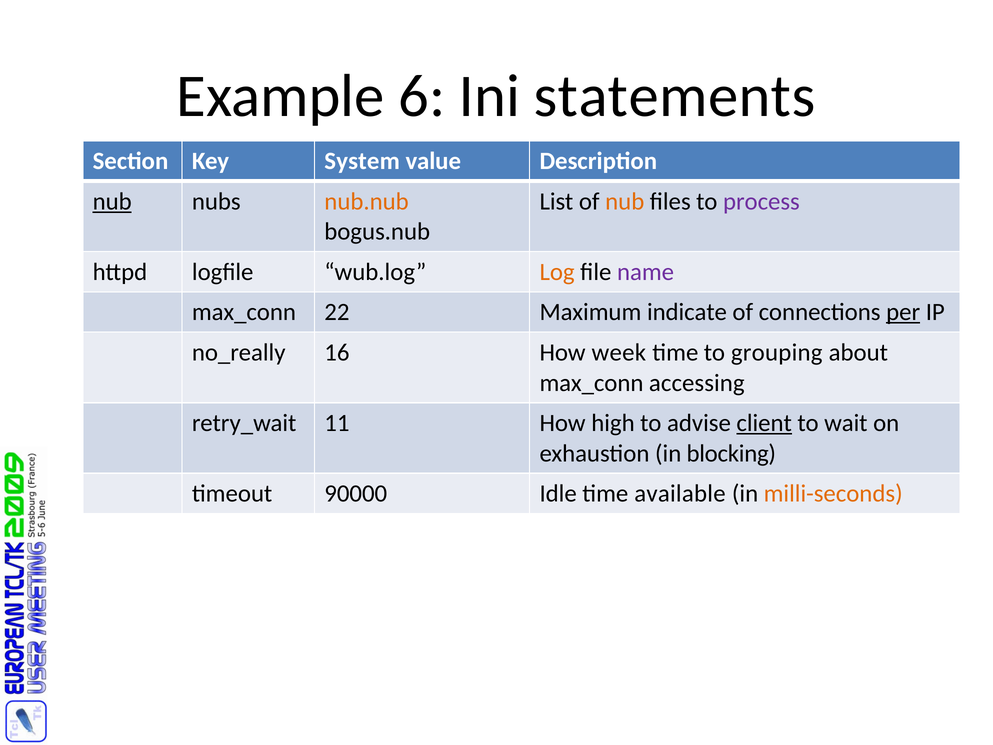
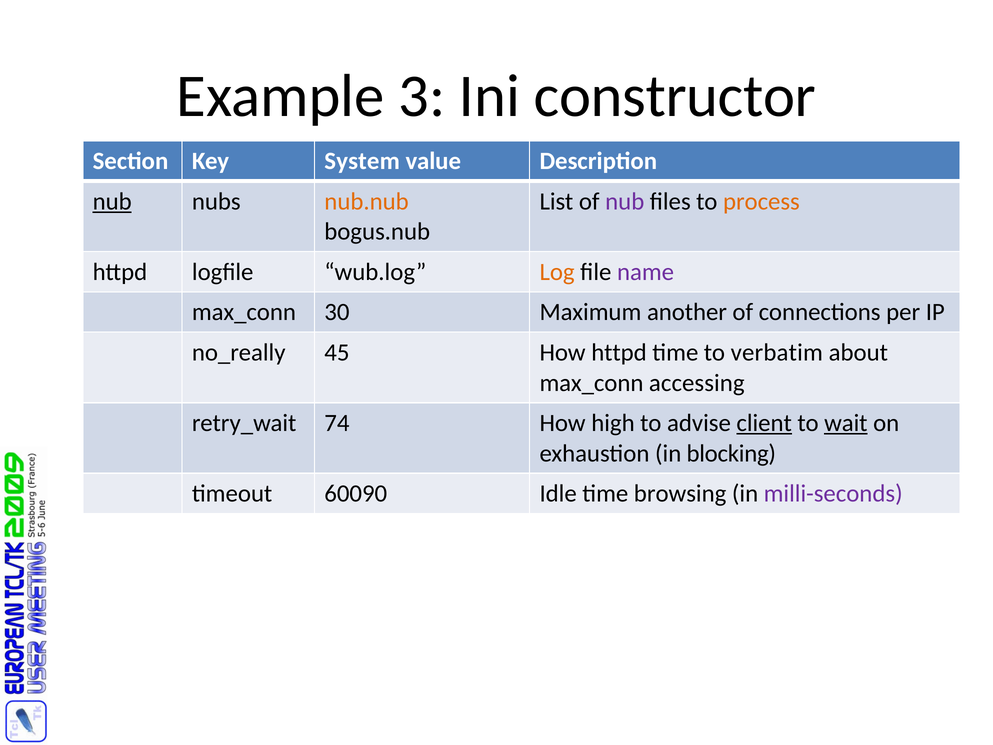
6: 6 -> 3
statements: statements -> constructor
nub at (625, 201) colour: orange -> purple
process colour: purple -> orange
22: 22 -> 30
indicate: indicate -> another
per underline: present -> none
16: 16 -> 45
How week: week -> httpd
grouping: grouping -> verbatim
11: 11 -> 74
wait underline: none -> present
90000: 90000 -> 60090
available: available -> browsing
milli-seconds colour: orange -> purple
